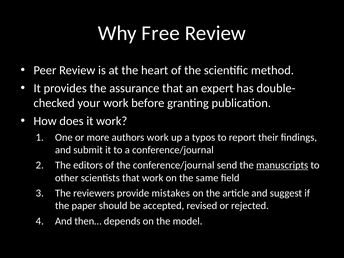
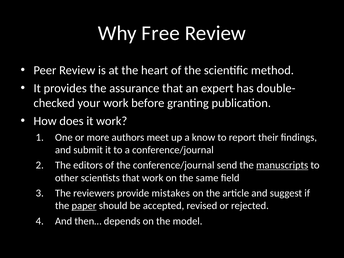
authors work: work -> meet
typos: typos -> know
paper underline: none -> present
